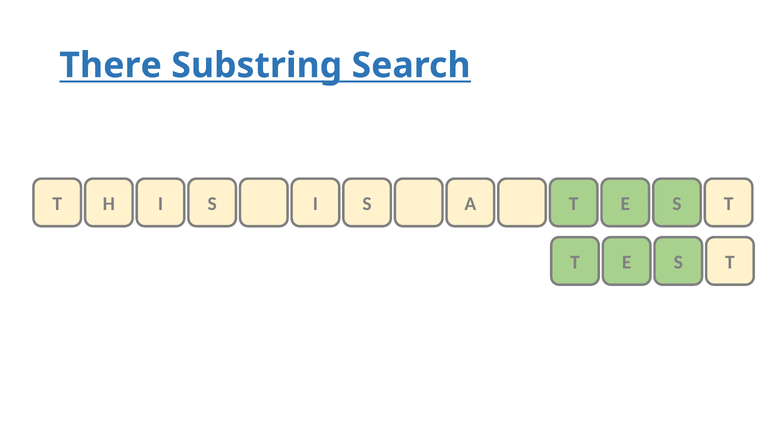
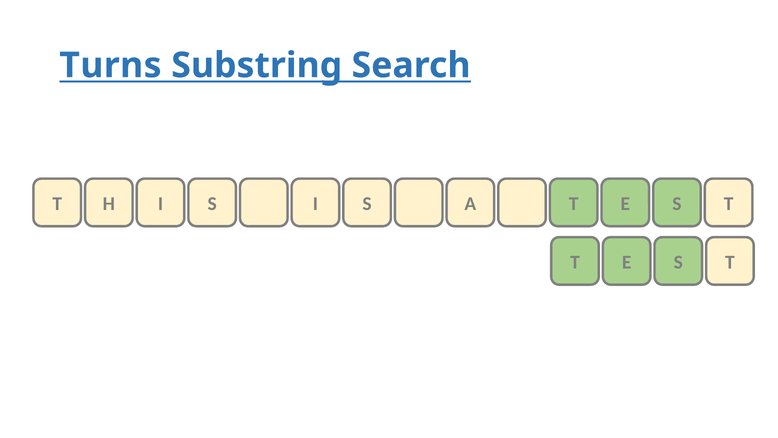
There: There -> Turns
